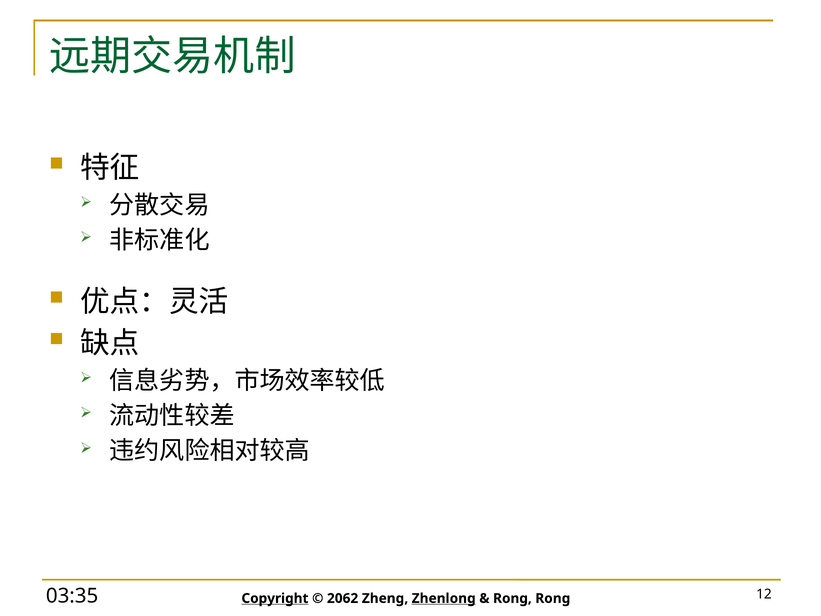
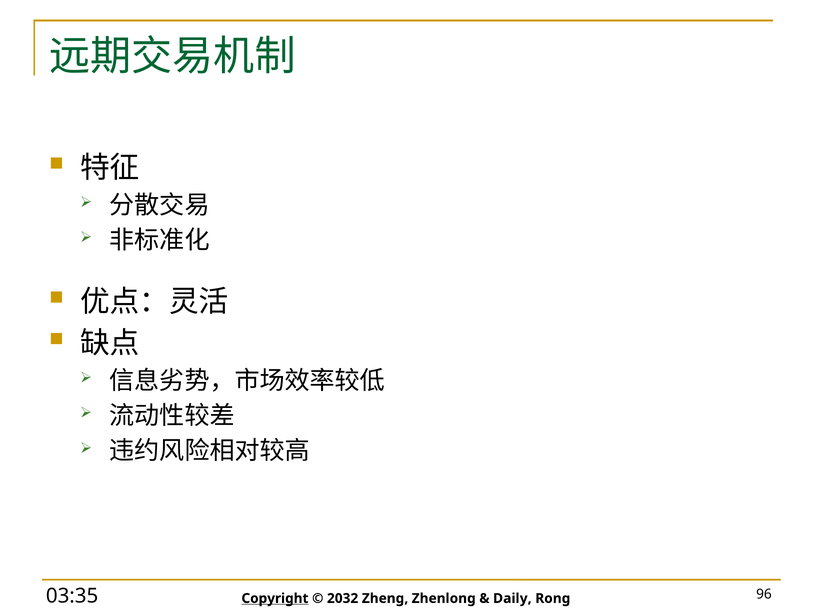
2062: 2062 -> 2032
Zhenlong underline: present -> none
Rong at (512, 598): Rong -> Daily
12: 12 -> 96
